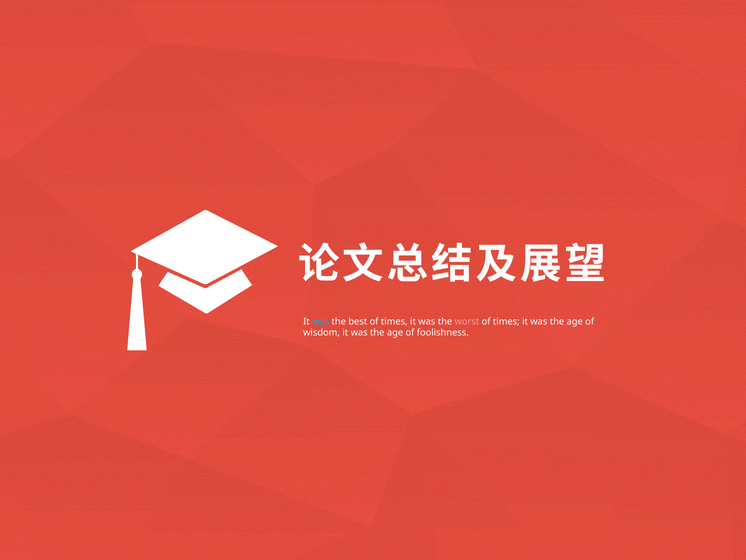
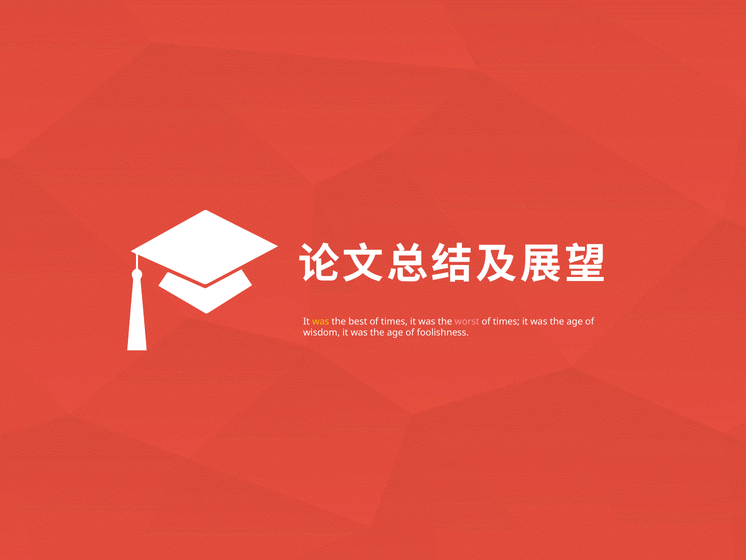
was at (321, 321) colour: light blue -> yellow
